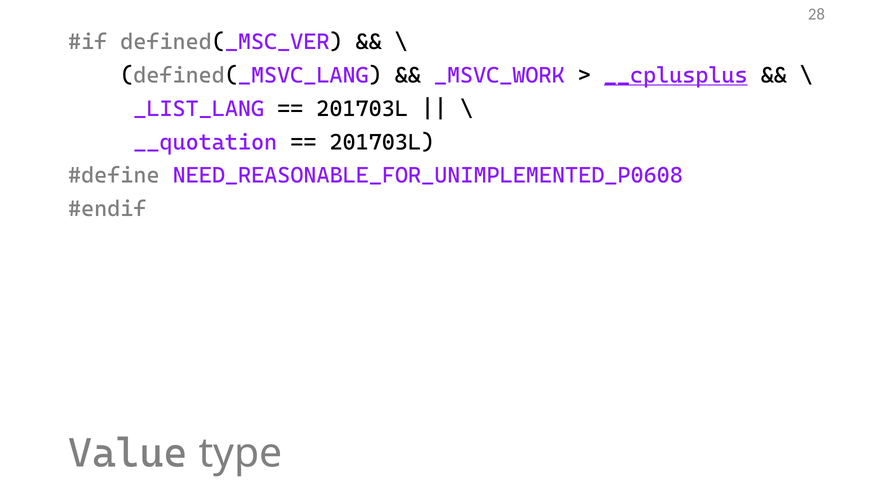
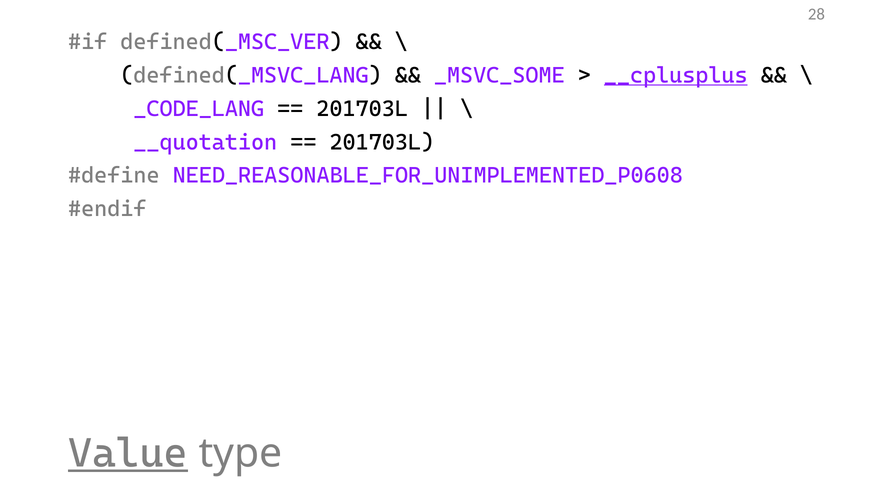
_MSVC_WORK: _MSVC_WORK -> _MSVC_SOME
_LIST_LANG: _LIST_LANG -> _CODE_LANG
Value underline: none -> present
